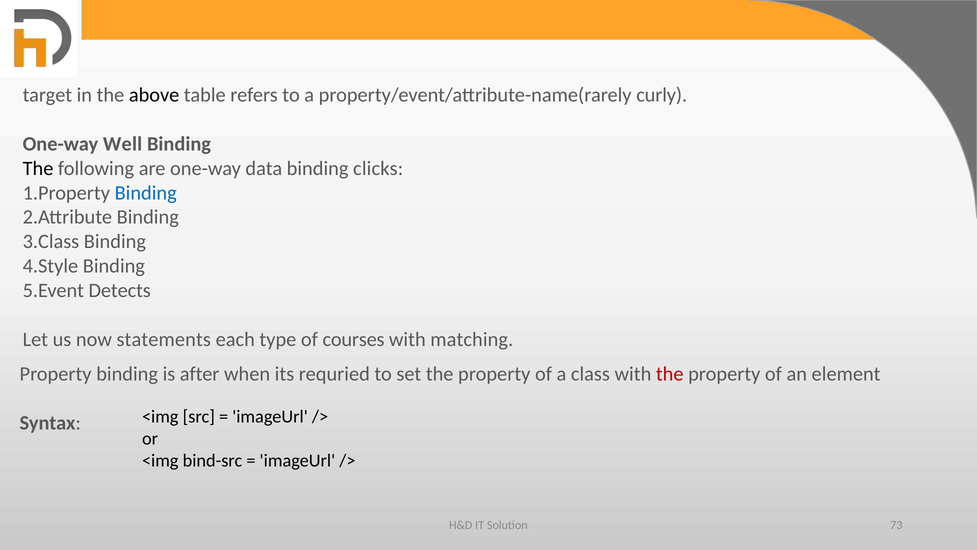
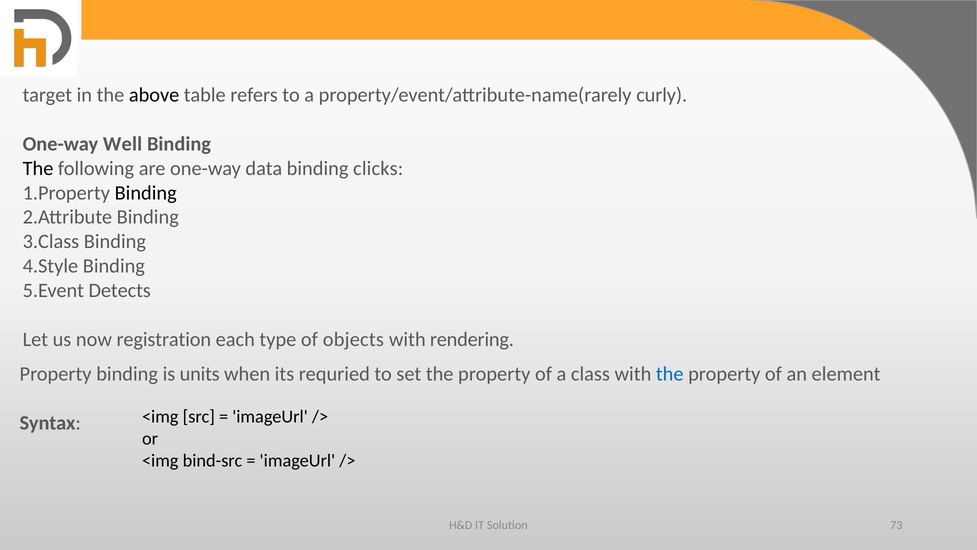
Binding at (146, 193) colour: blue -> black
statements: statements -> registration
courses: courses -> objects
matching: matching -> rendering
after: after -> units
the at (670, 374) colour: red -> blue
